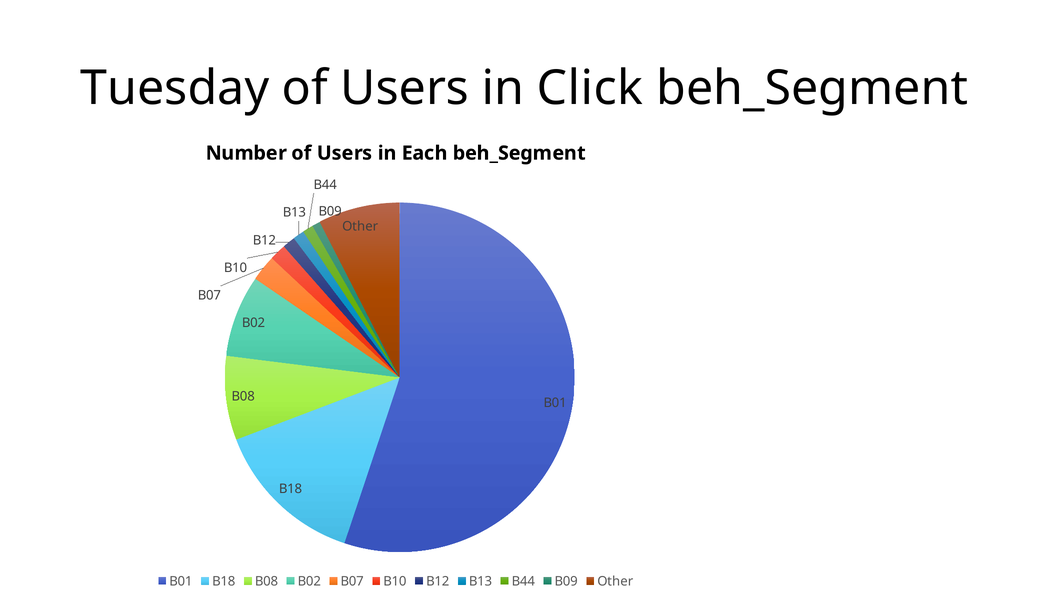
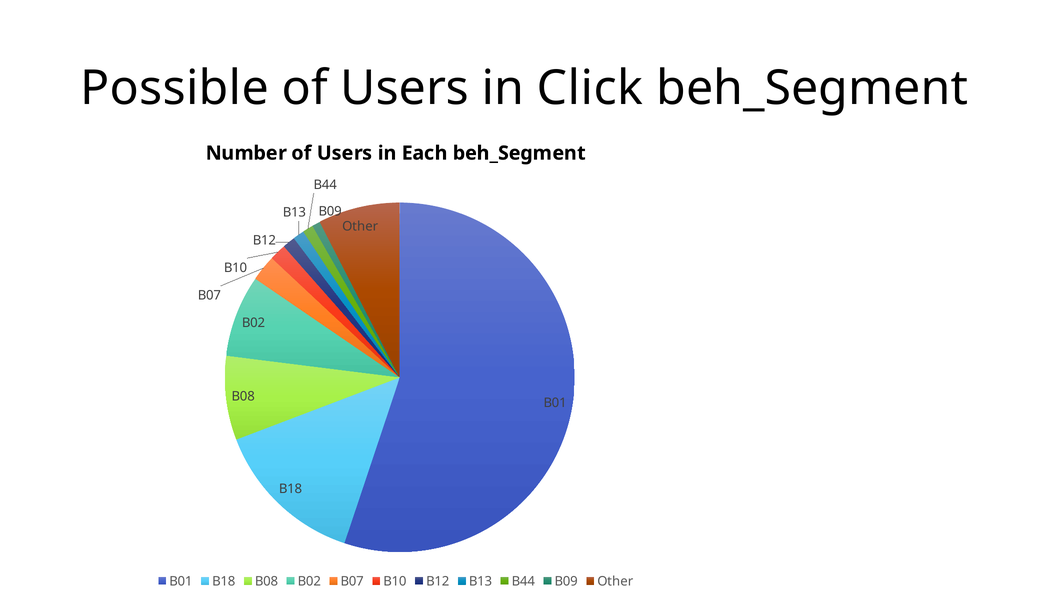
Tuesday: Tuesday -> Possible
